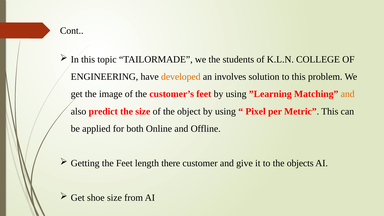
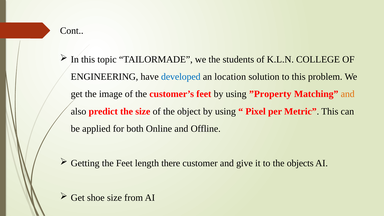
developed colour: orange -> blue
involves: involves -> location
”Learning: ”Learning -> ”Property
